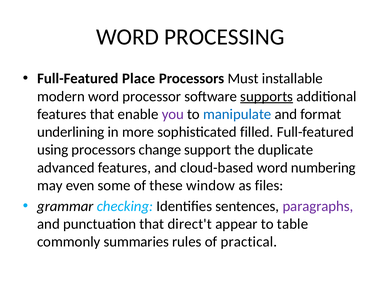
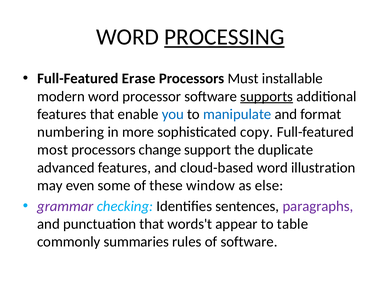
PROCESSING underline: none -> present
Place: Place -> Erase
you colour: purple -> blue
underlining: underlining -> numbering
filled: filled -> copy
using: using -> most
numbering: numbering -> illustration
files: files -> else
grammar colour: black -> purple
direct't: direct't -> words't
of practical: practical -> software
